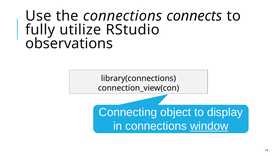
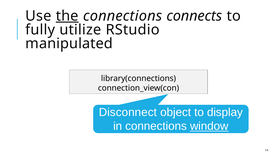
the underline: none -> present
observations: observations -> manipulated
Connecting: Connecting -> Disconnect
